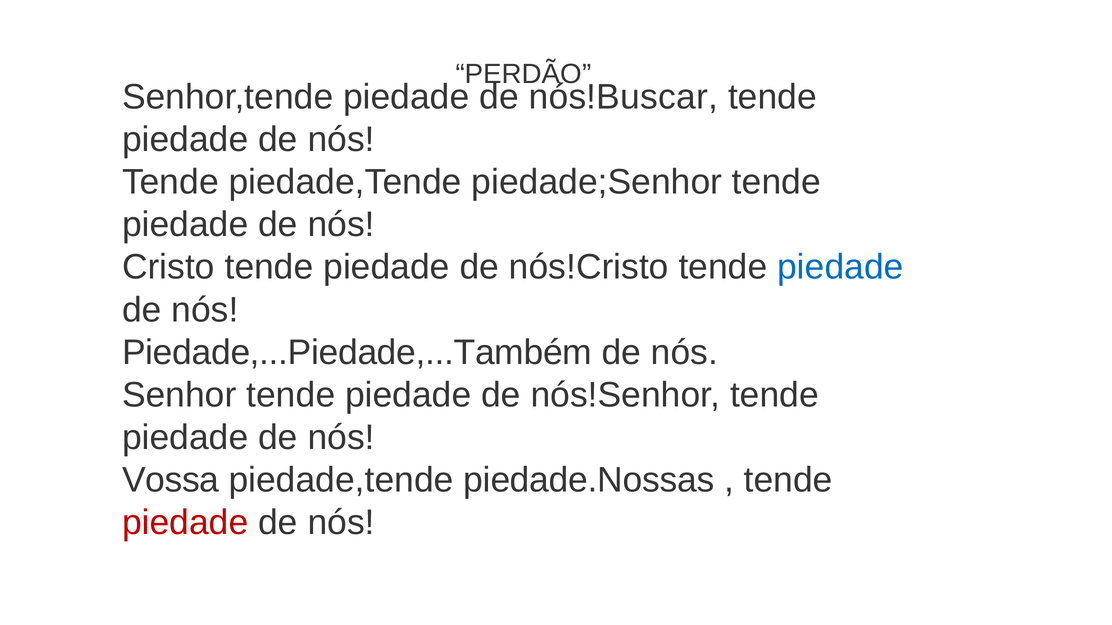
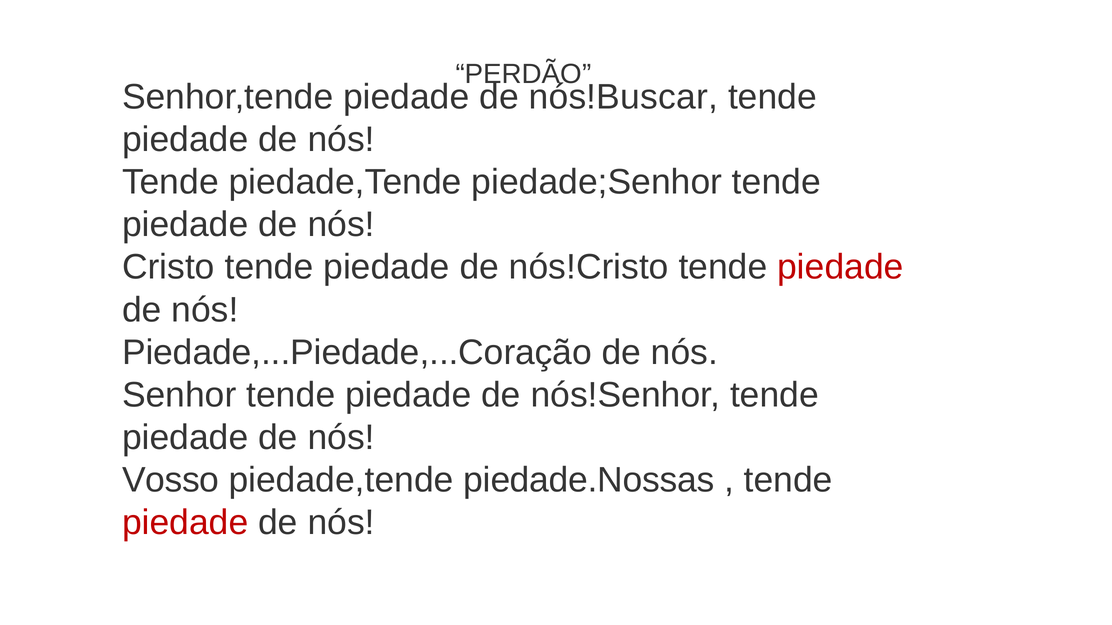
piedade at (840, 268) colour: blue -> red
Piedade,...Piedade,...Também: Piedade,...Piedade,...Também -> Piedade,...Piedade,...Coração
Vossa: Vossa -> Vosso
